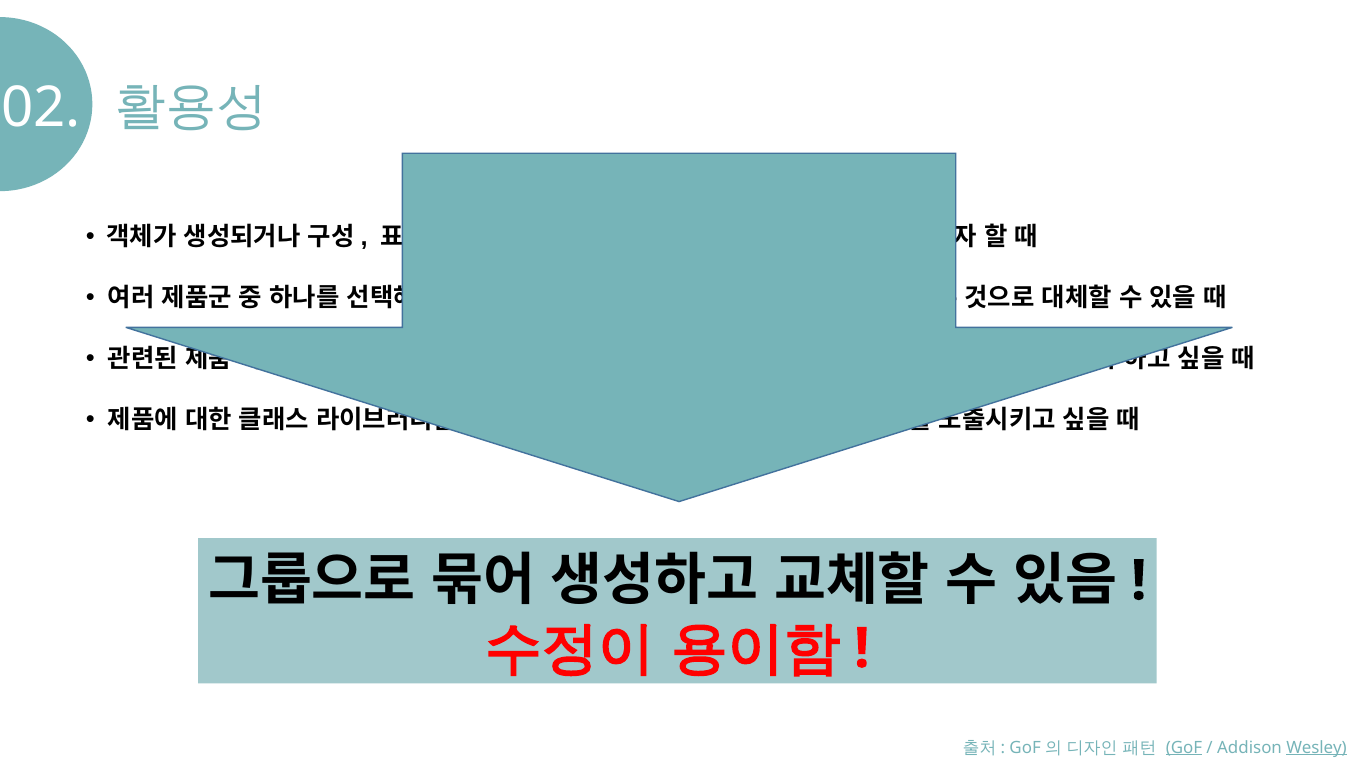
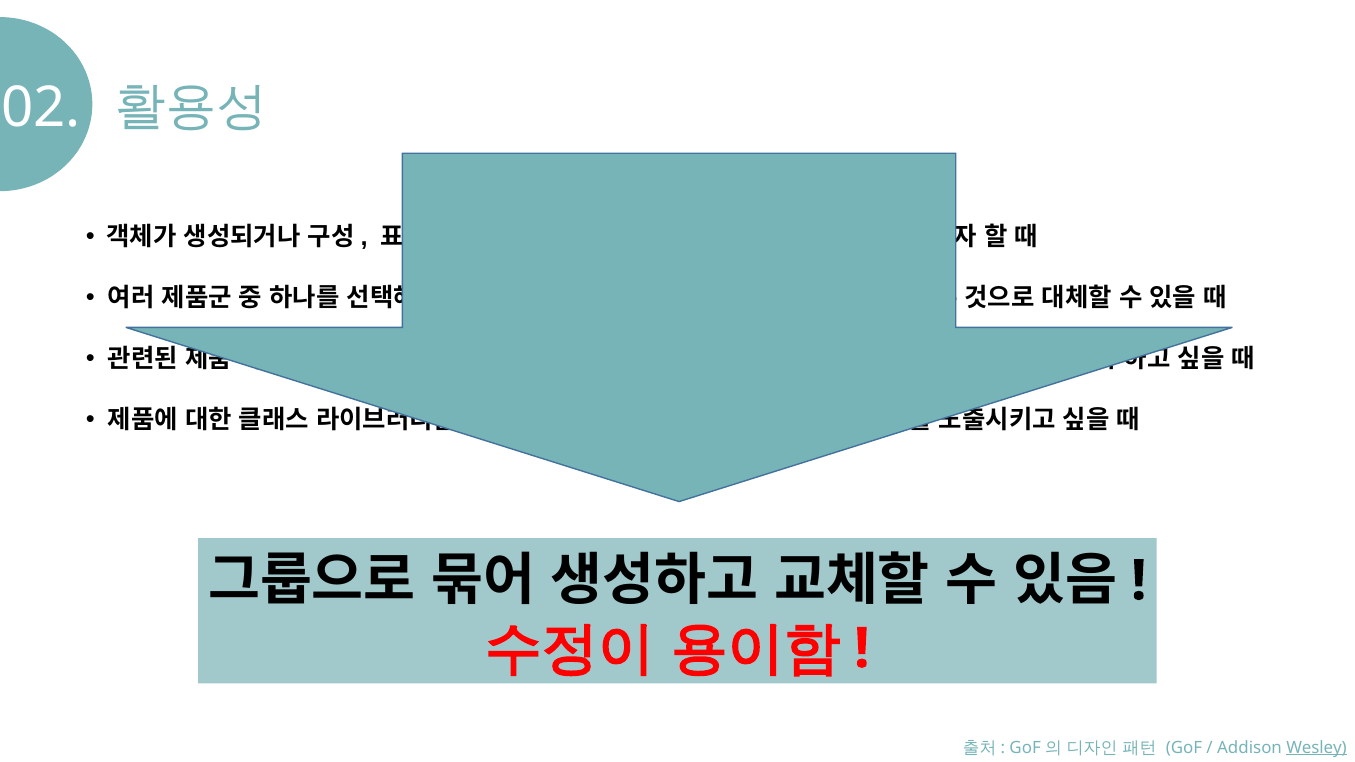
GoF underline: present -> none
